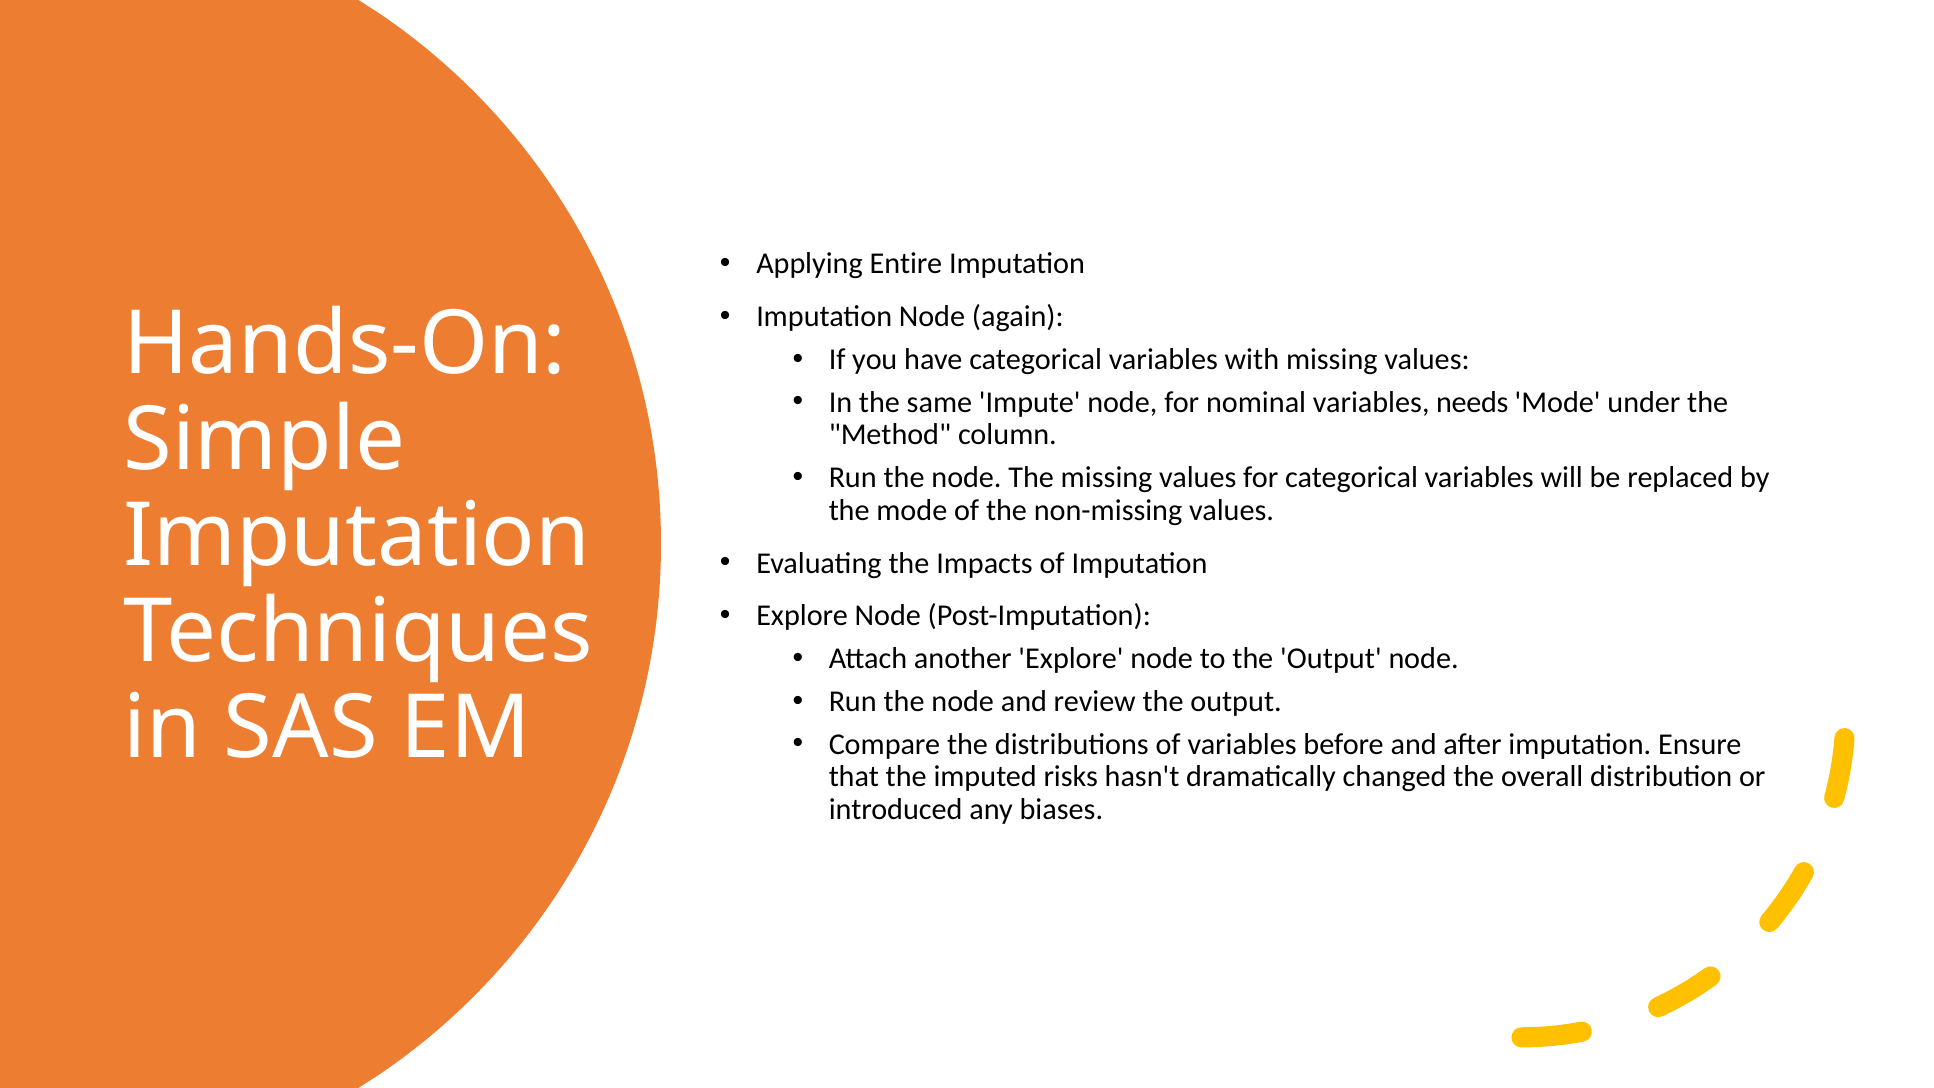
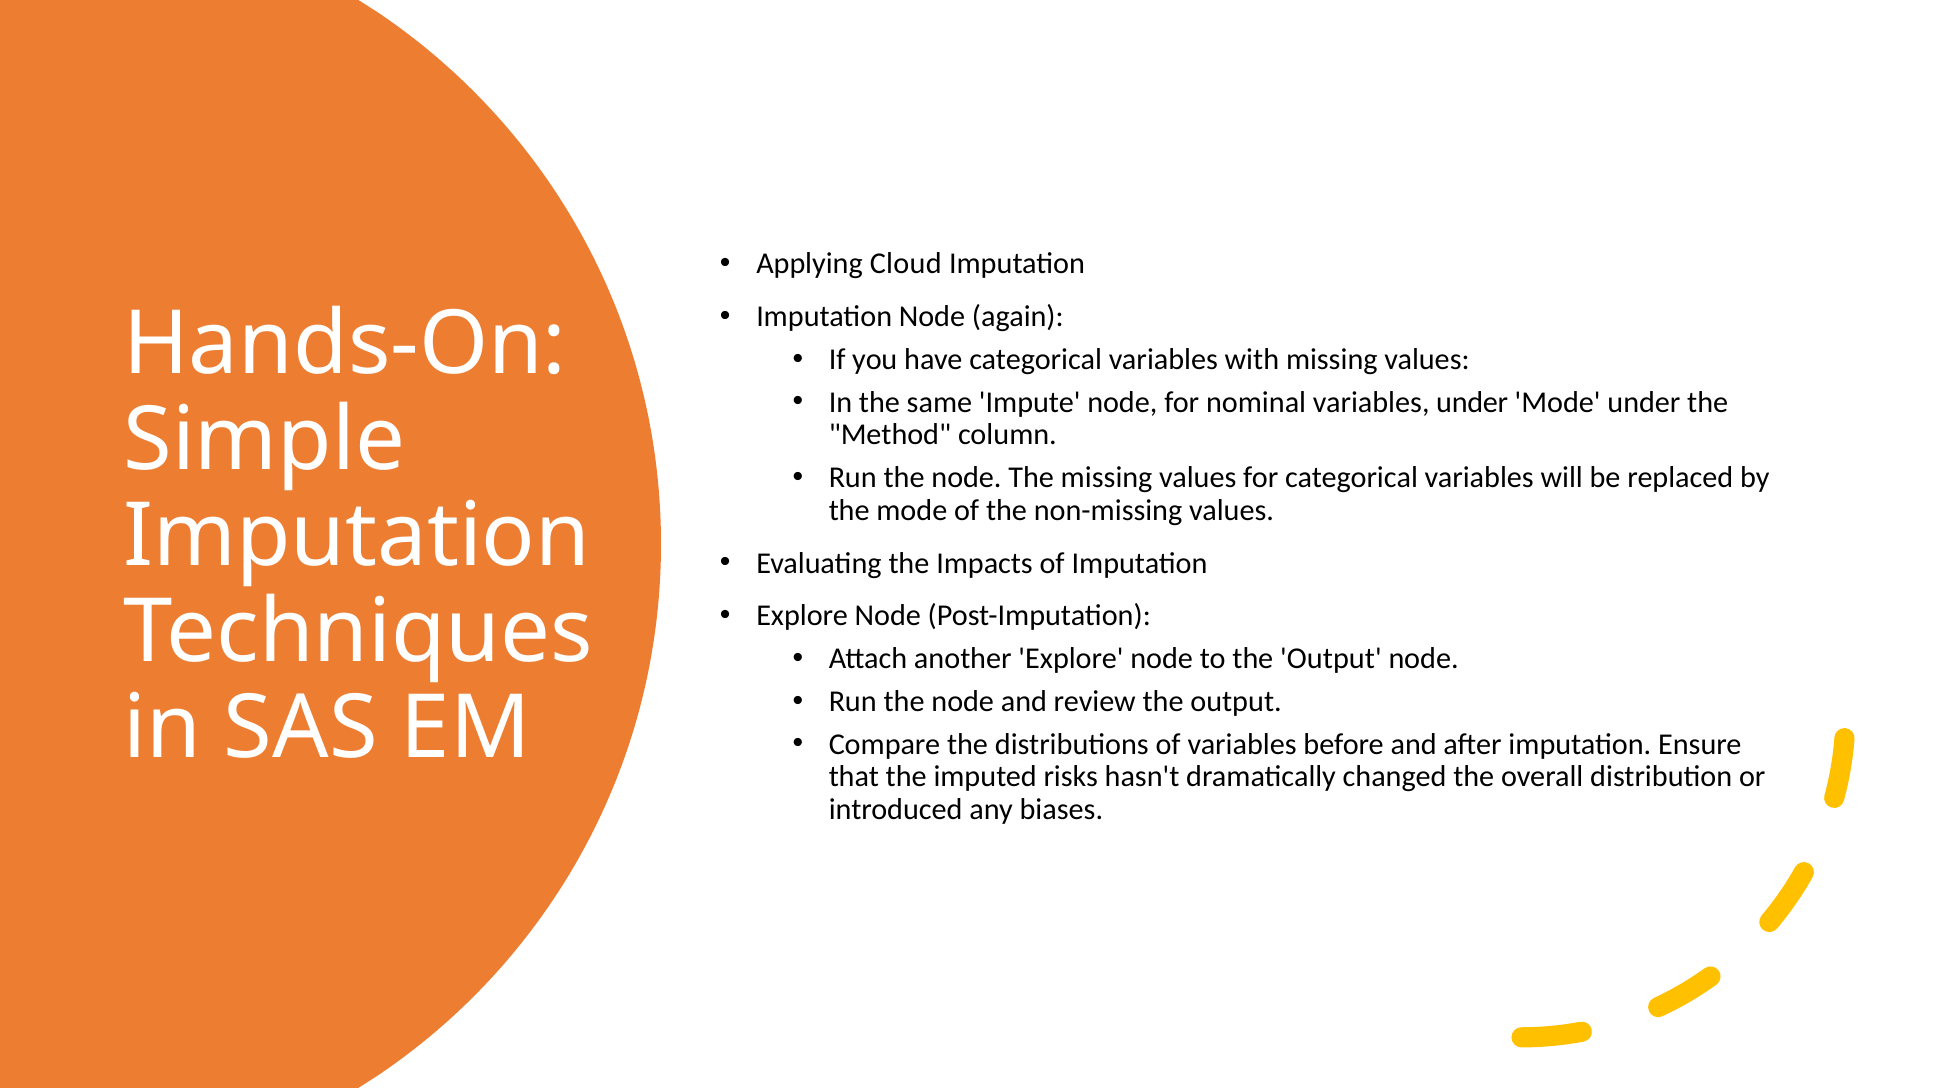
Entire: Entire -> Cloud
variables needs: needs -> under
